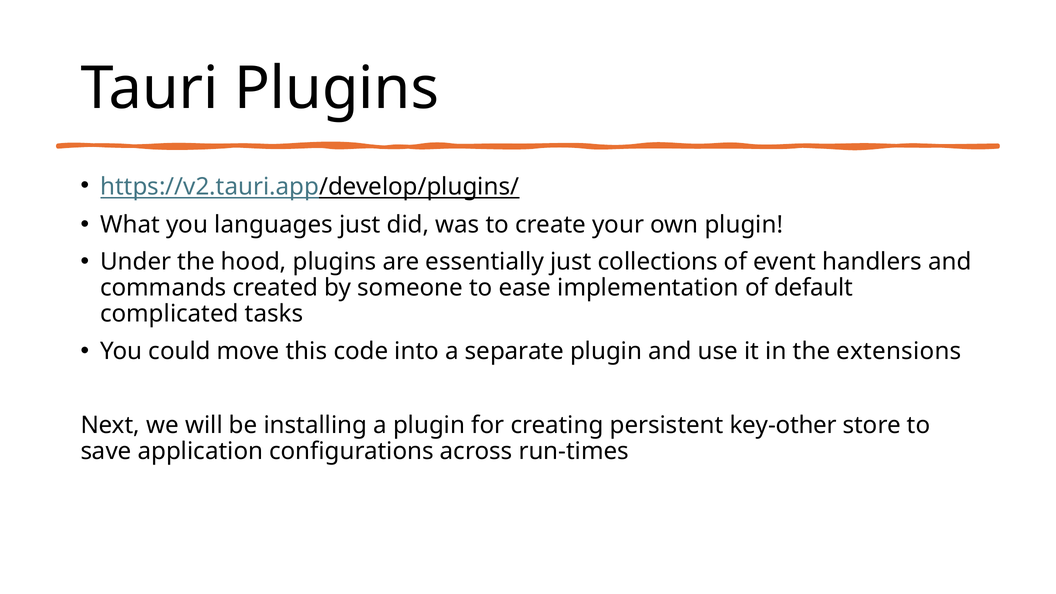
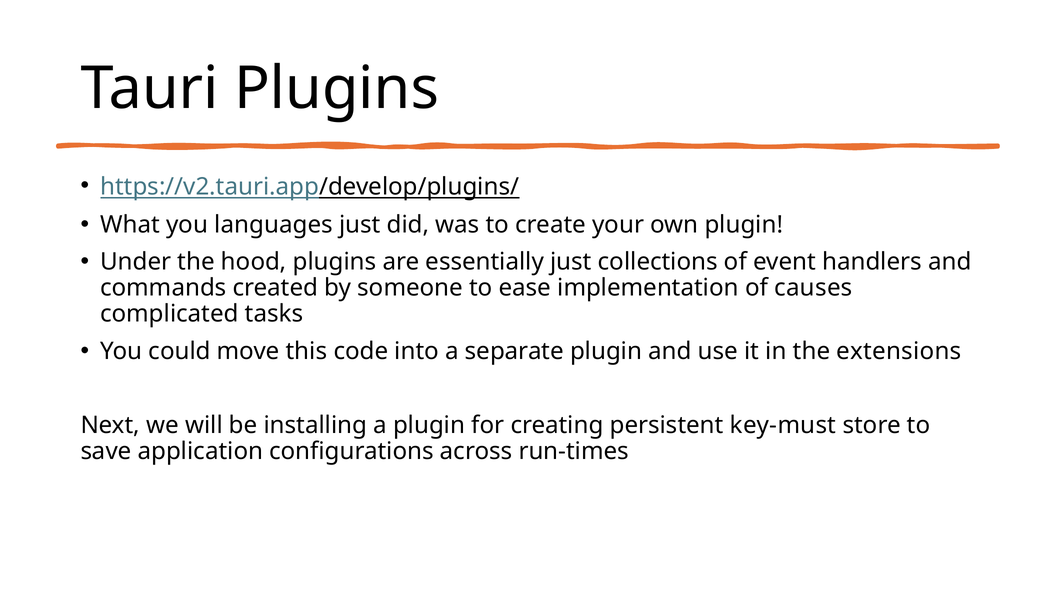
default: default -> causes
key-other: key-other -> key-must
